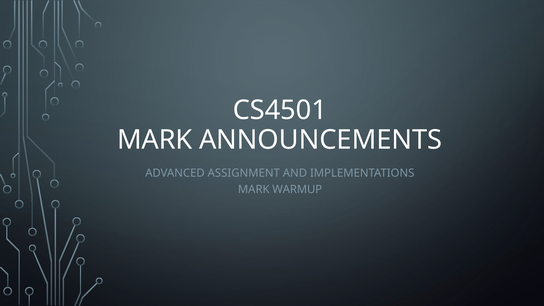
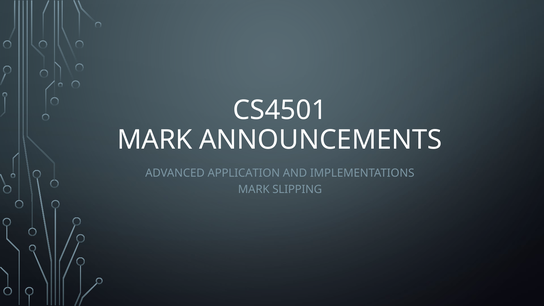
ASSIGNMENT: ASSIGNMENT -> APPLICATION
WARMUP: WARMUP -> SLIPPING
